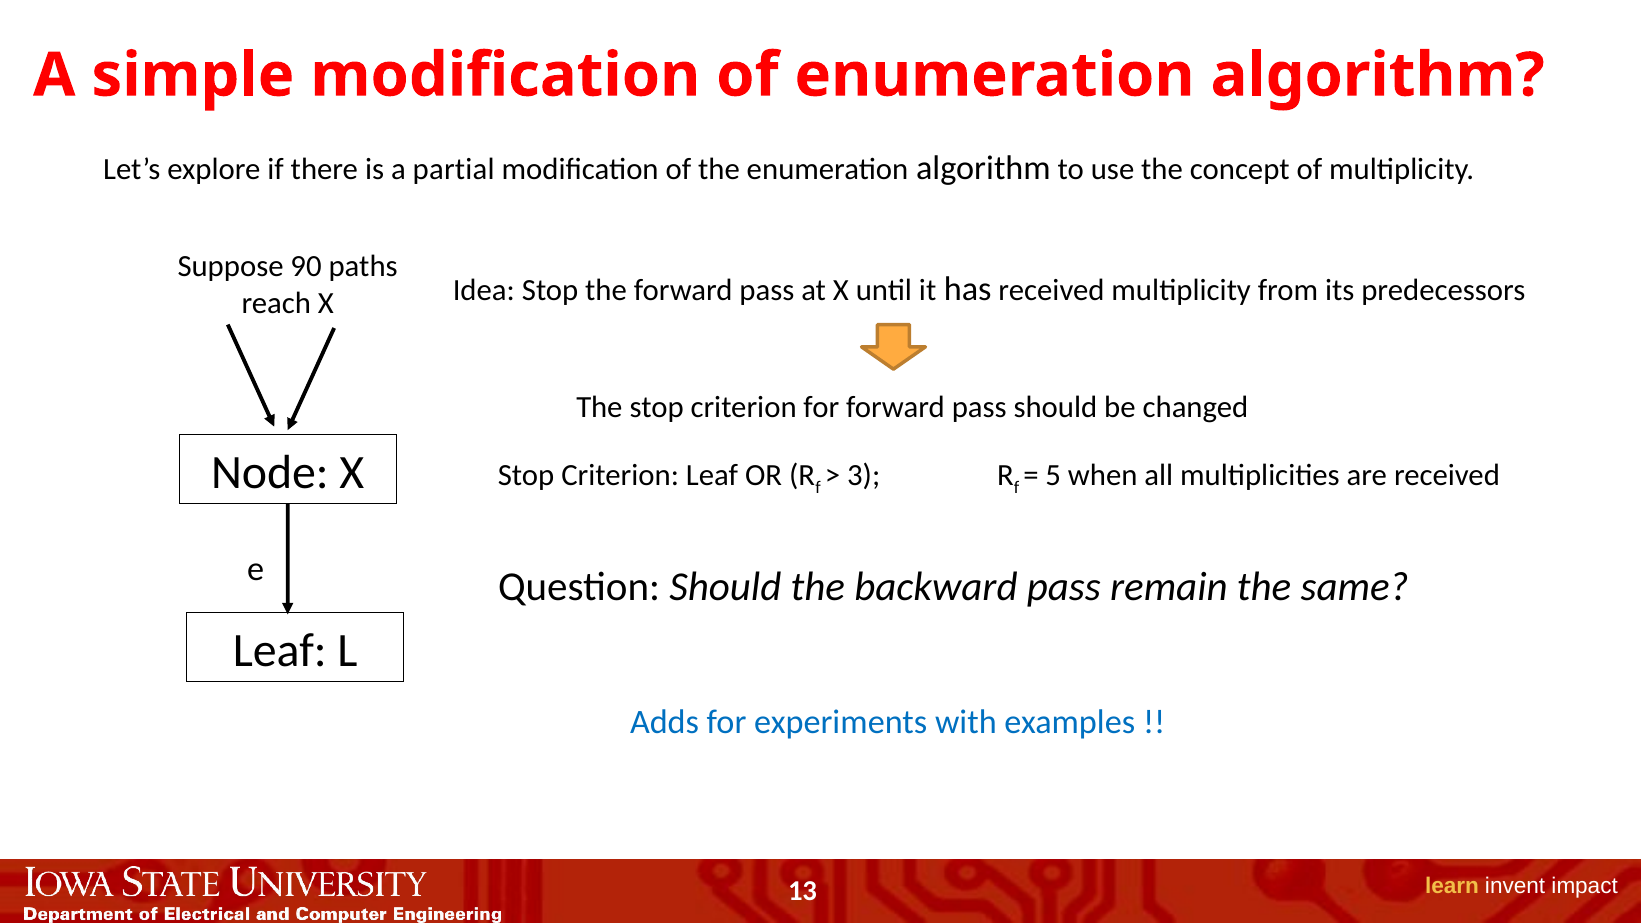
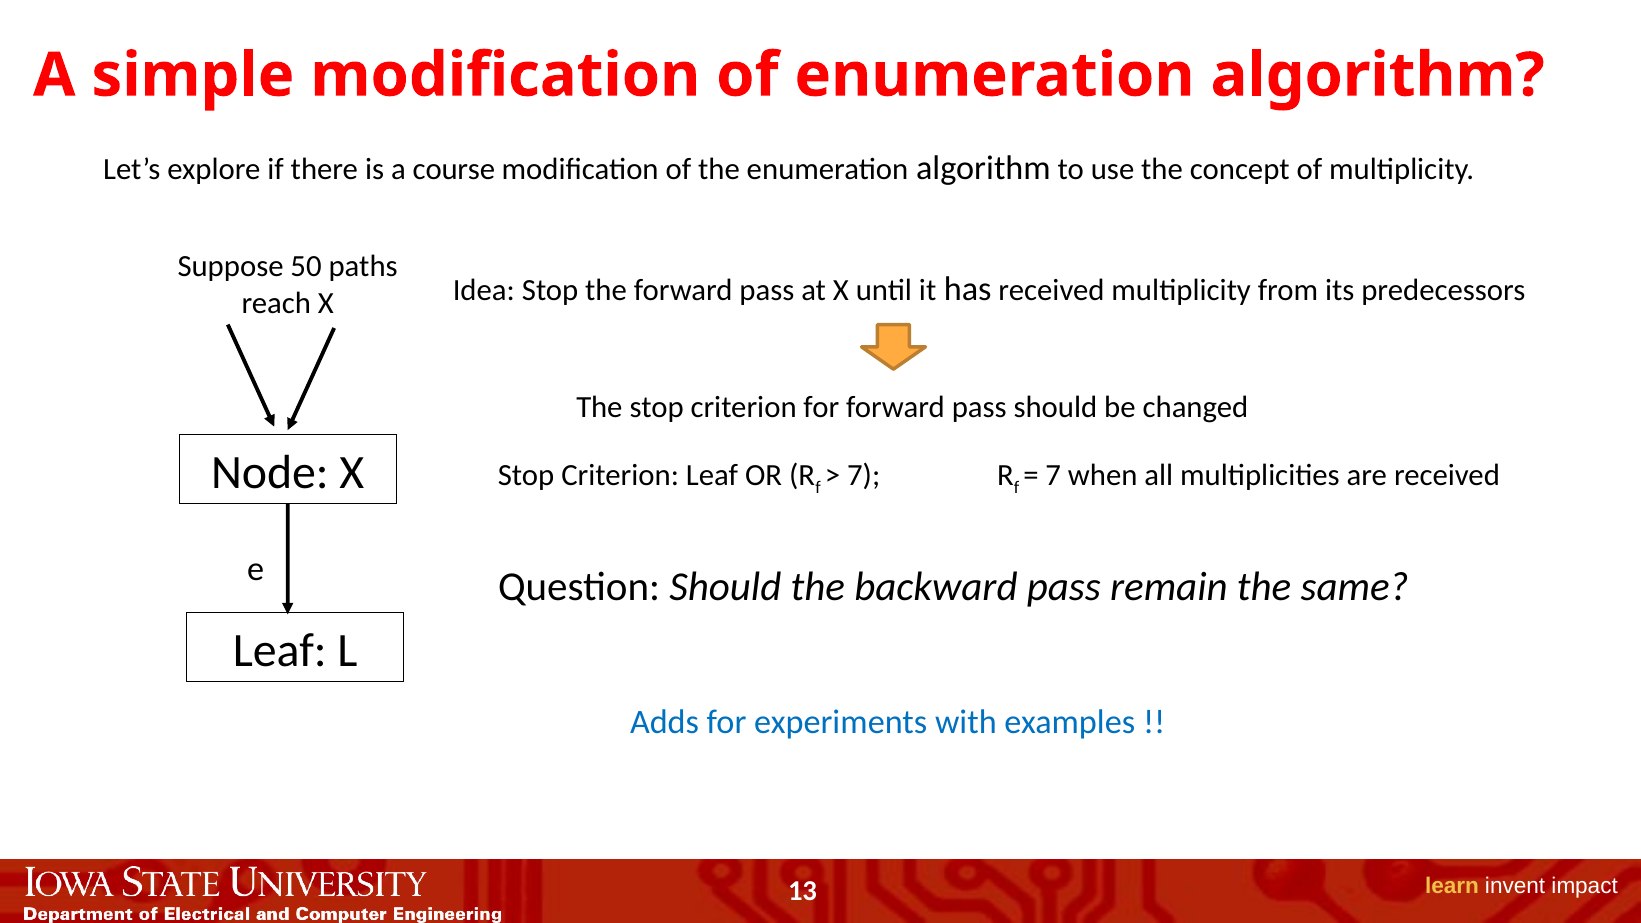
partial: partial -> course
90: 90 -> 50
3 at (864, 476): 3 -> 7
5 at (1053, 476): 5 -> 7
